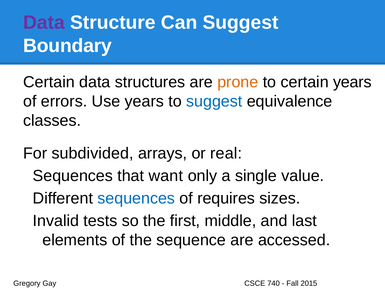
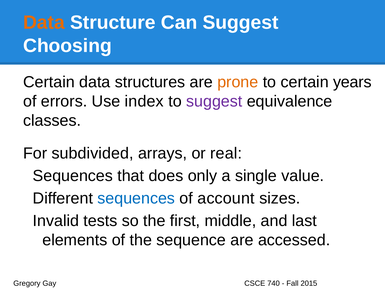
Data at (44, 23) colour: purple -> orange
Boundary: Boundary -> Choosing
Use years: years -> index
suggest at (214, 101) colour: blue -> purple
want: want -> does
requires: requires -> account
